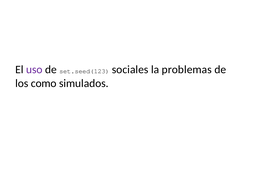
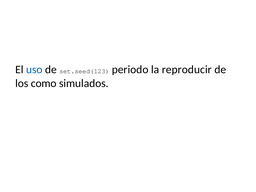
uso colour: purple -> blue
sociales: sociales -> periodo
problemas: problemas -> reproducir
